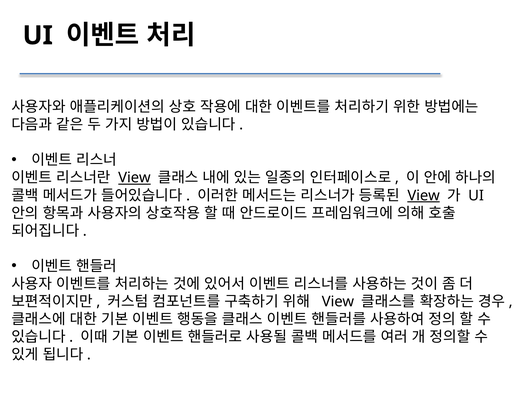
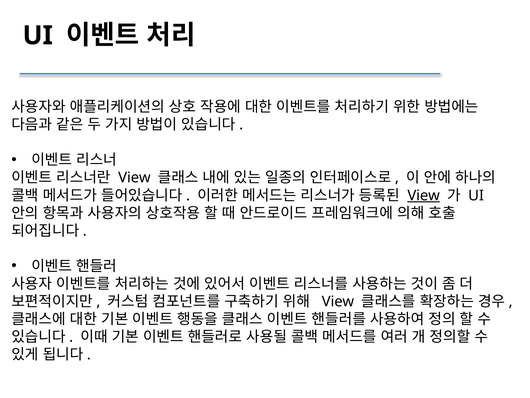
View at (134, 178) underline: present -> none
